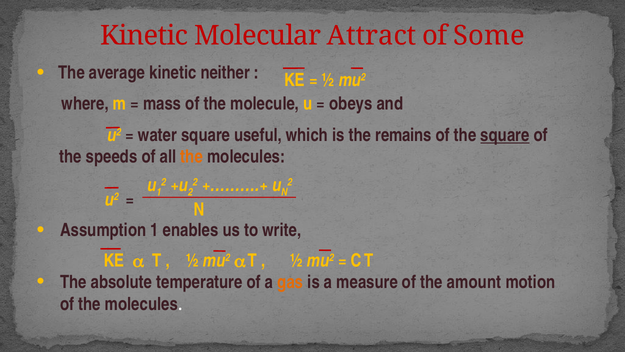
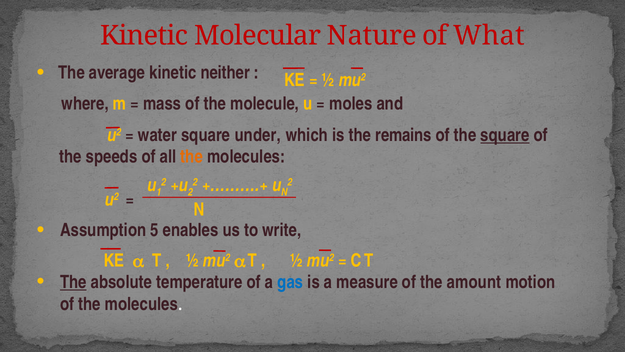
Attract: Attract -> Nature
Some: Some -> What
obeys: obeys -> moles
useful: useful -> under
Assumption 1: 1 -> 5
The at (73, 282) underline: none -> present
gas colour: orange -> blue
